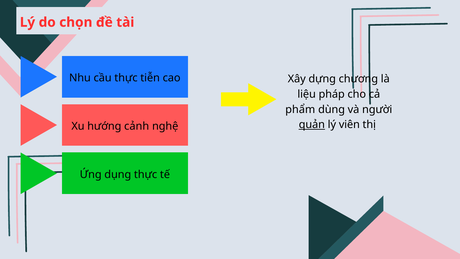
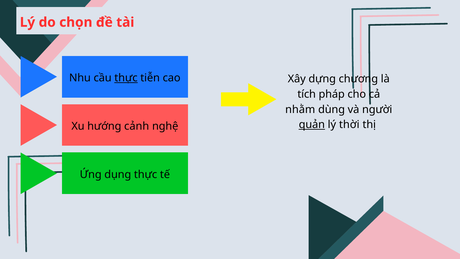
thực at (126, 78) underline: none -> present
liệu: liệu -> tích
phẩm: phẩm -> nhằm
viên: viên -> thời
